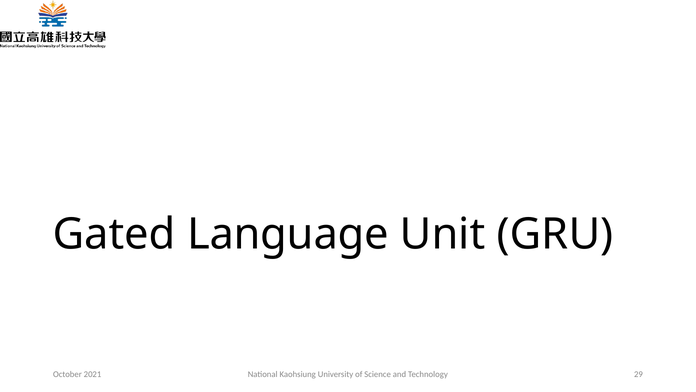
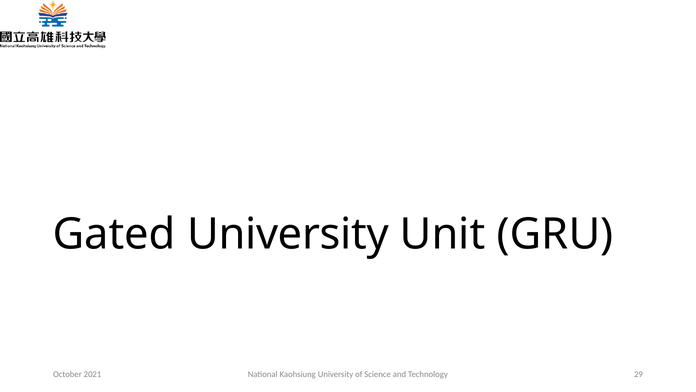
Gated Language: Language -> University
